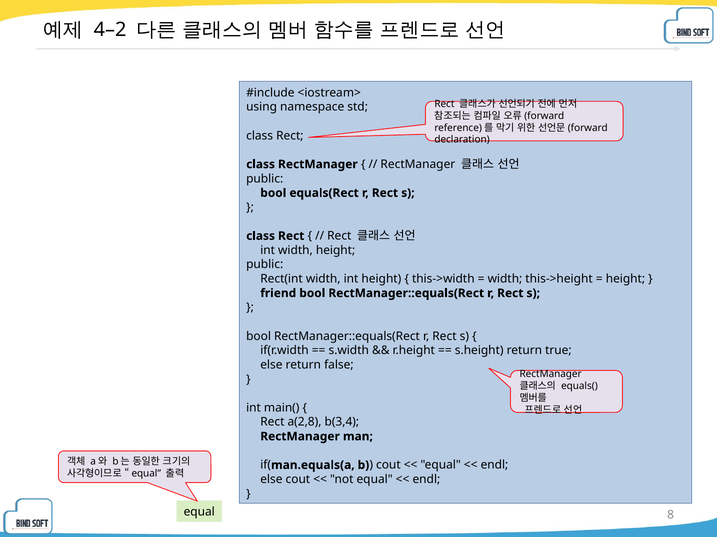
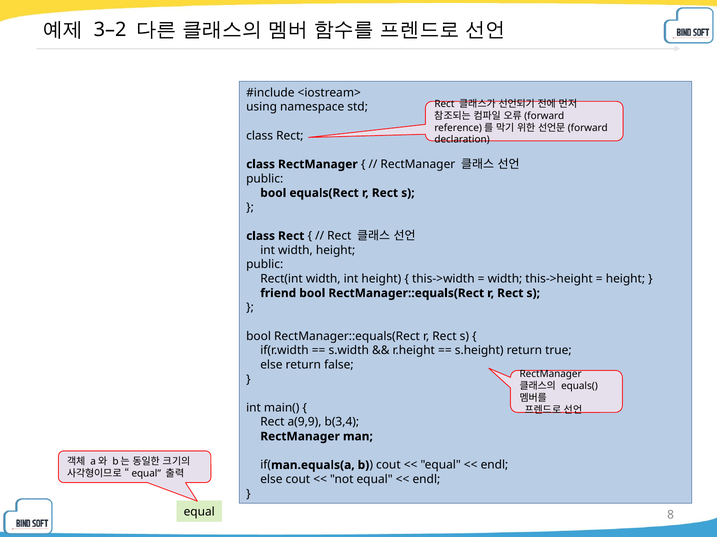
4–2: 4–2 -> 3–2
a(2,8: a(2,8 -> a(9,9
